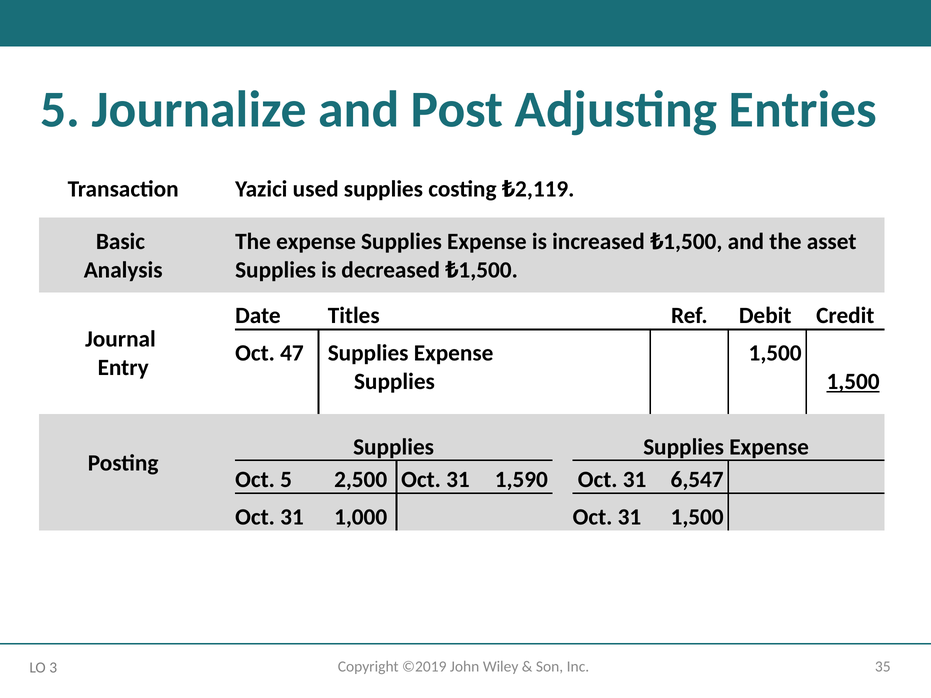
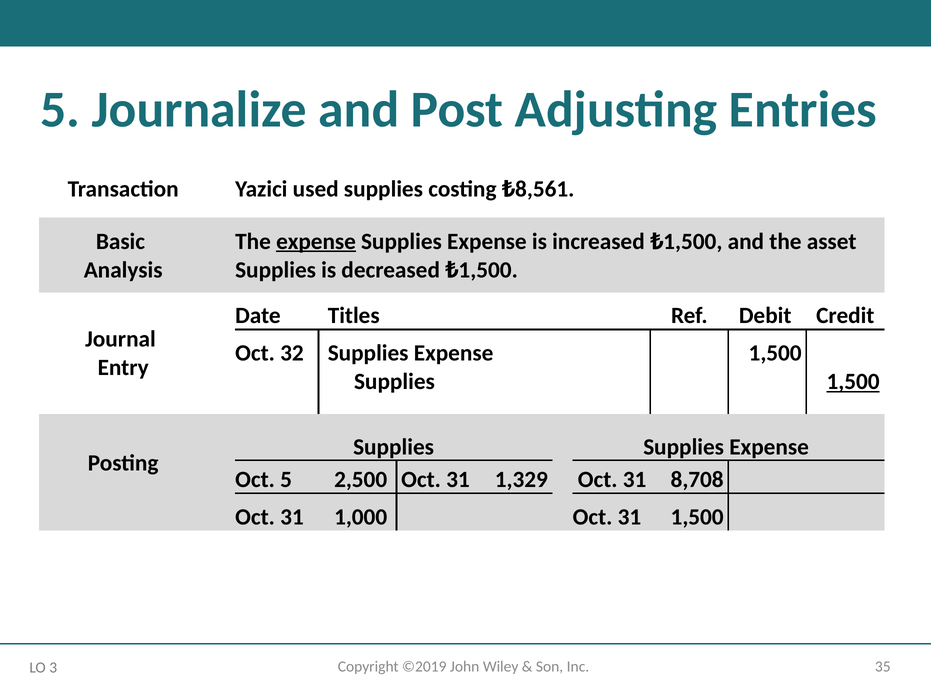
2,119: 2,119 -> 8,561
expense at (316, 242) underline: none -> present
47: 47 -> 32
1,590: 1,590 -> 1,329
6,547: 6,547 -> 8,708
